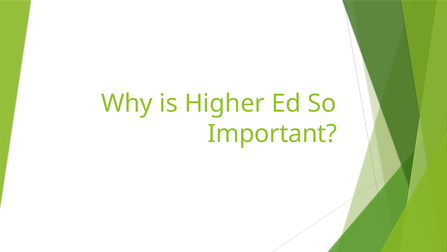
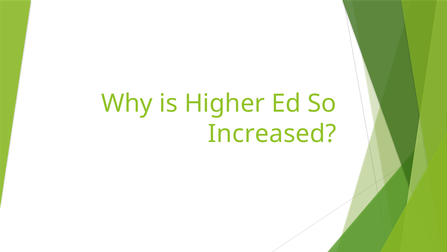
Important: Important -> Increased
